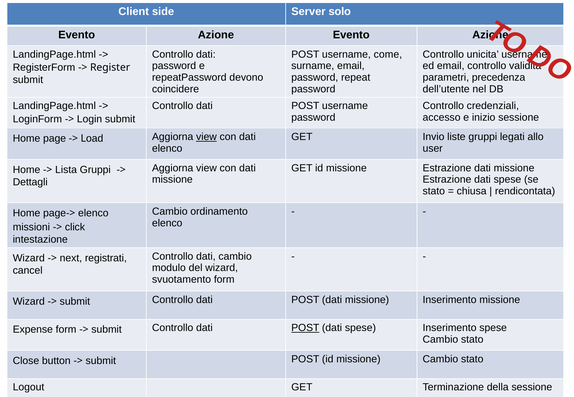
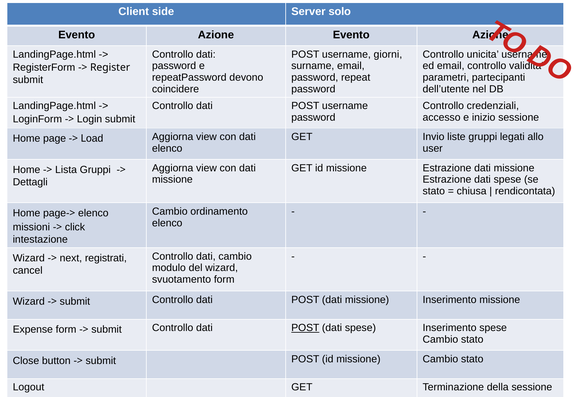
come: come -> giorni
precedenza: precedenza -> partecipanti
view at (206, 137) underline: present -> none
